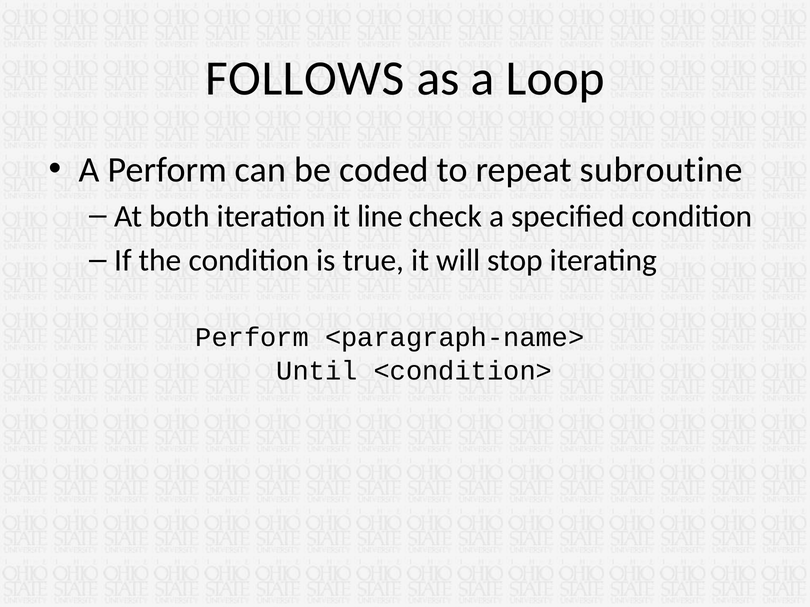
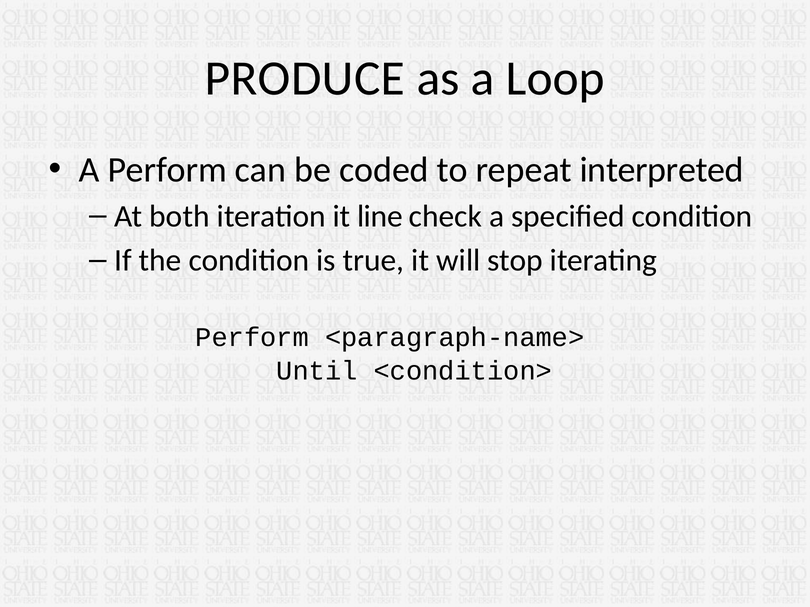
FOLLOWS: FOLLOWS -> PRODUCE
subroutine: subroutine -> interpreted
